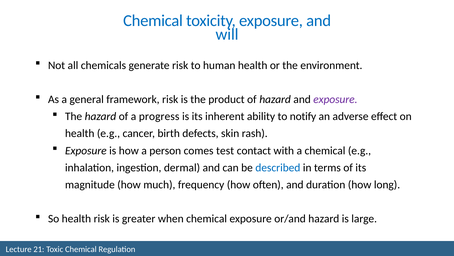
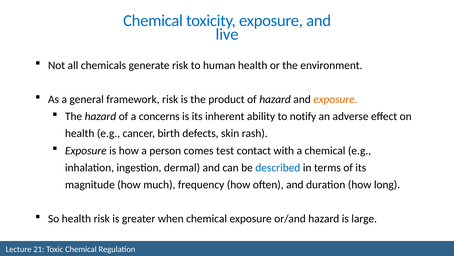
will: will -> live
exposure at (335, 99) colour: purple -> orange
progress: progress -> concerns
